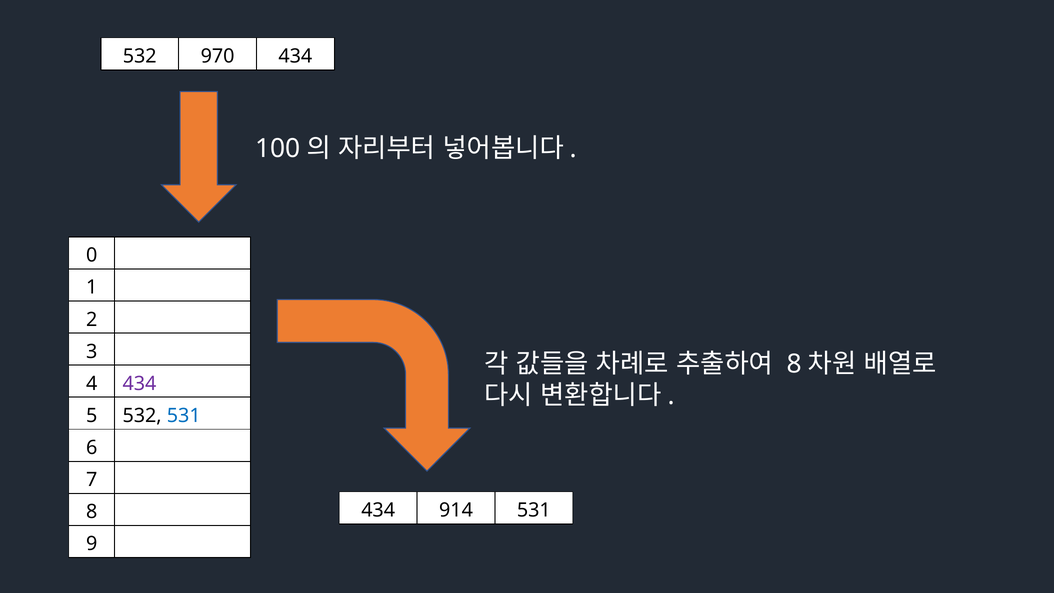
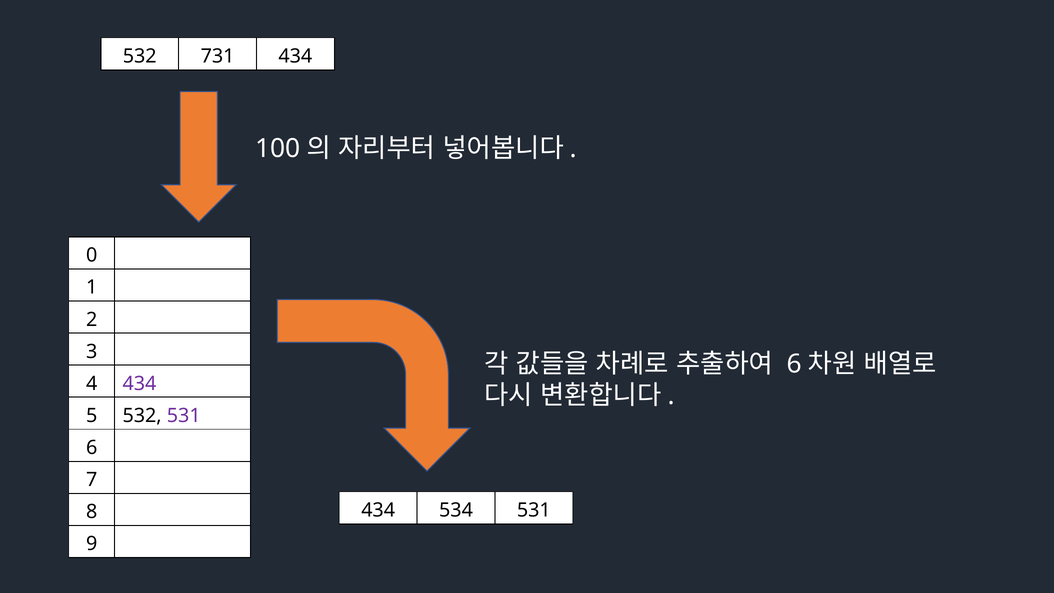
970: 970 -> 731
8 at (794, 364): 8 -> 6
531 at (184, 416) colour: blue -> purple
914: 914 -> 534
